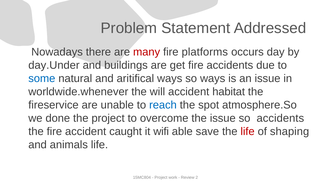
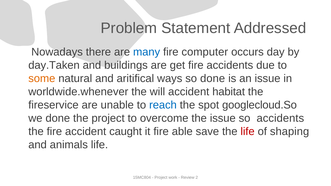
many colour: red -> blue
platforms: platforms -> computer
day.Under: day.Under -> day.Taken
some colour: blue -> orange
so ways: ways -> done
atmosphere.So: atmosphere.So -> googlecloud.So
it wifi: wifi -> fire
